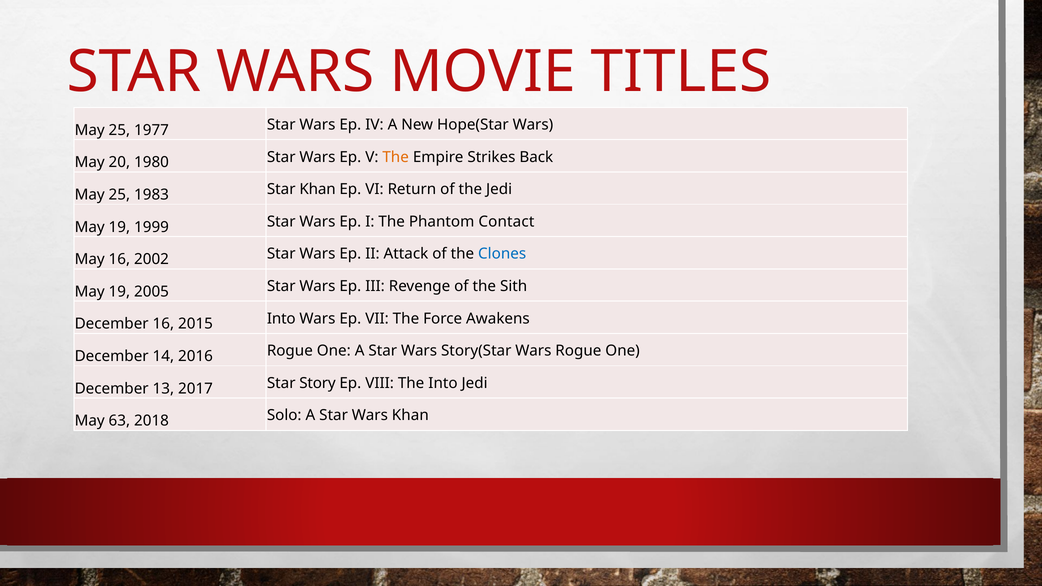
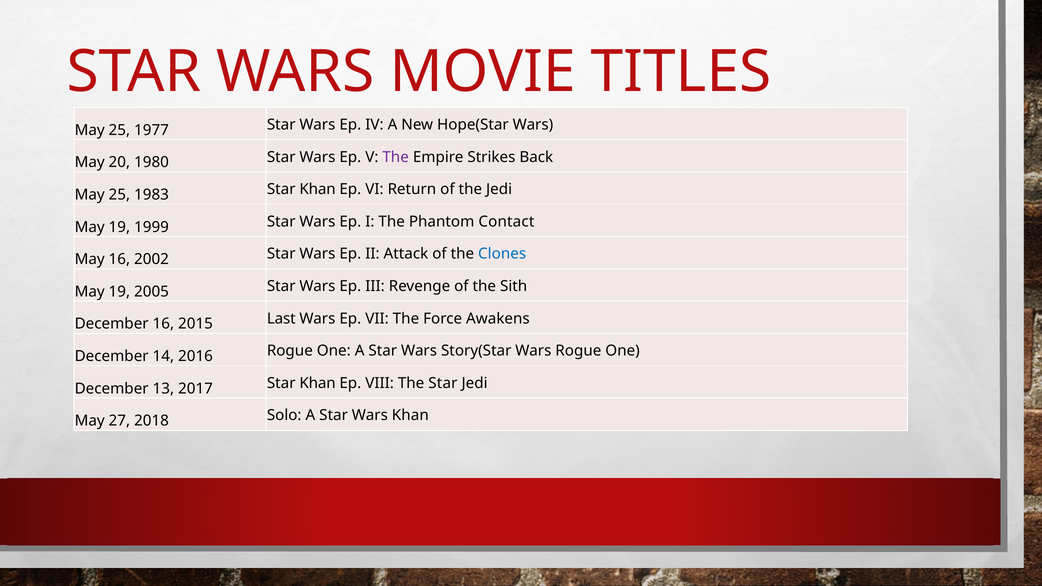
The at (396, 157) colour: orange -> purple
Into at (281, 319): Into -> Last
Story at (318, 383): Story -> Khan
The Into: Into -> Star
63: 63 -> 27
